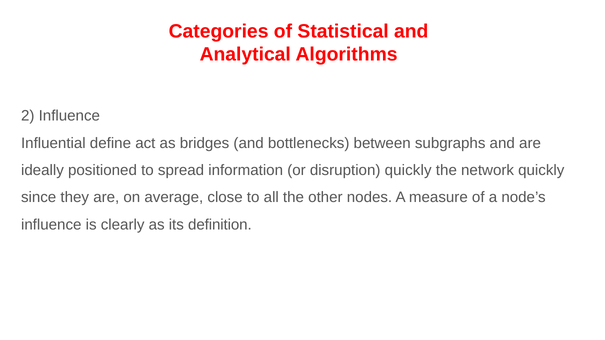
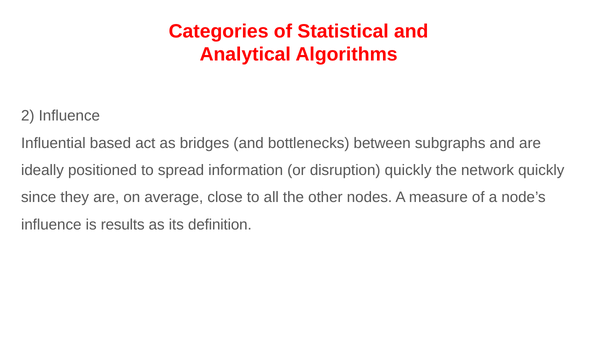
define: define -> based
clearly: clearly -> results
